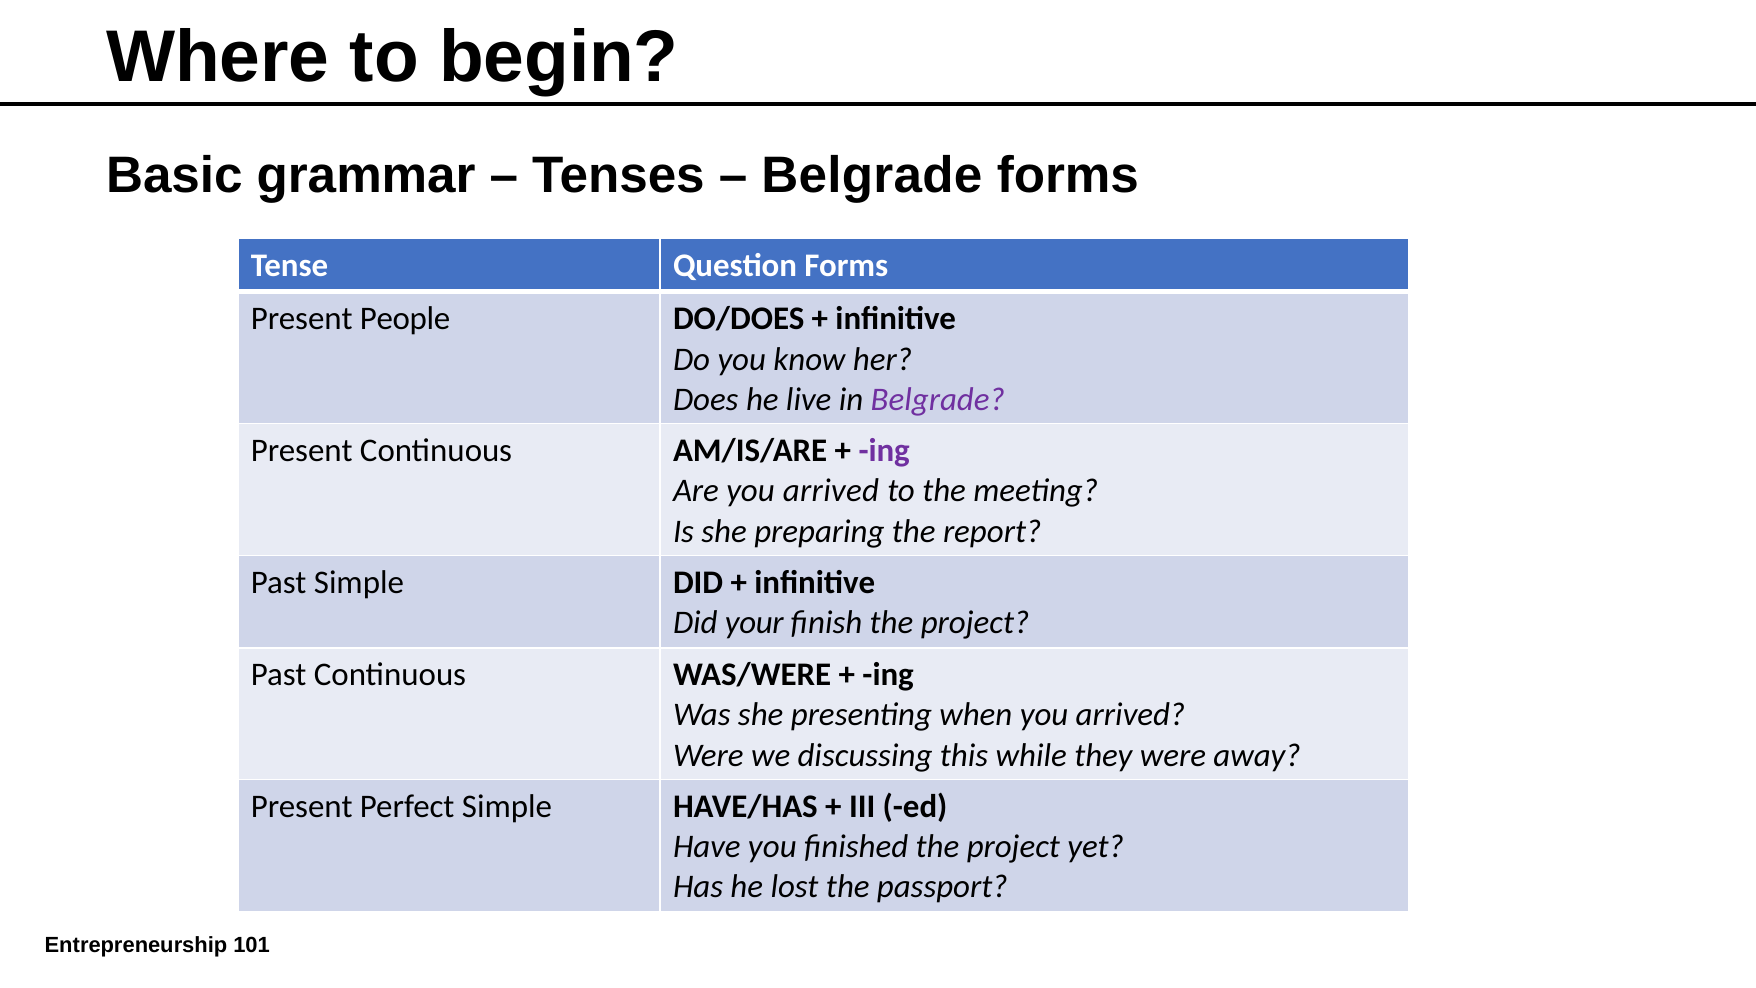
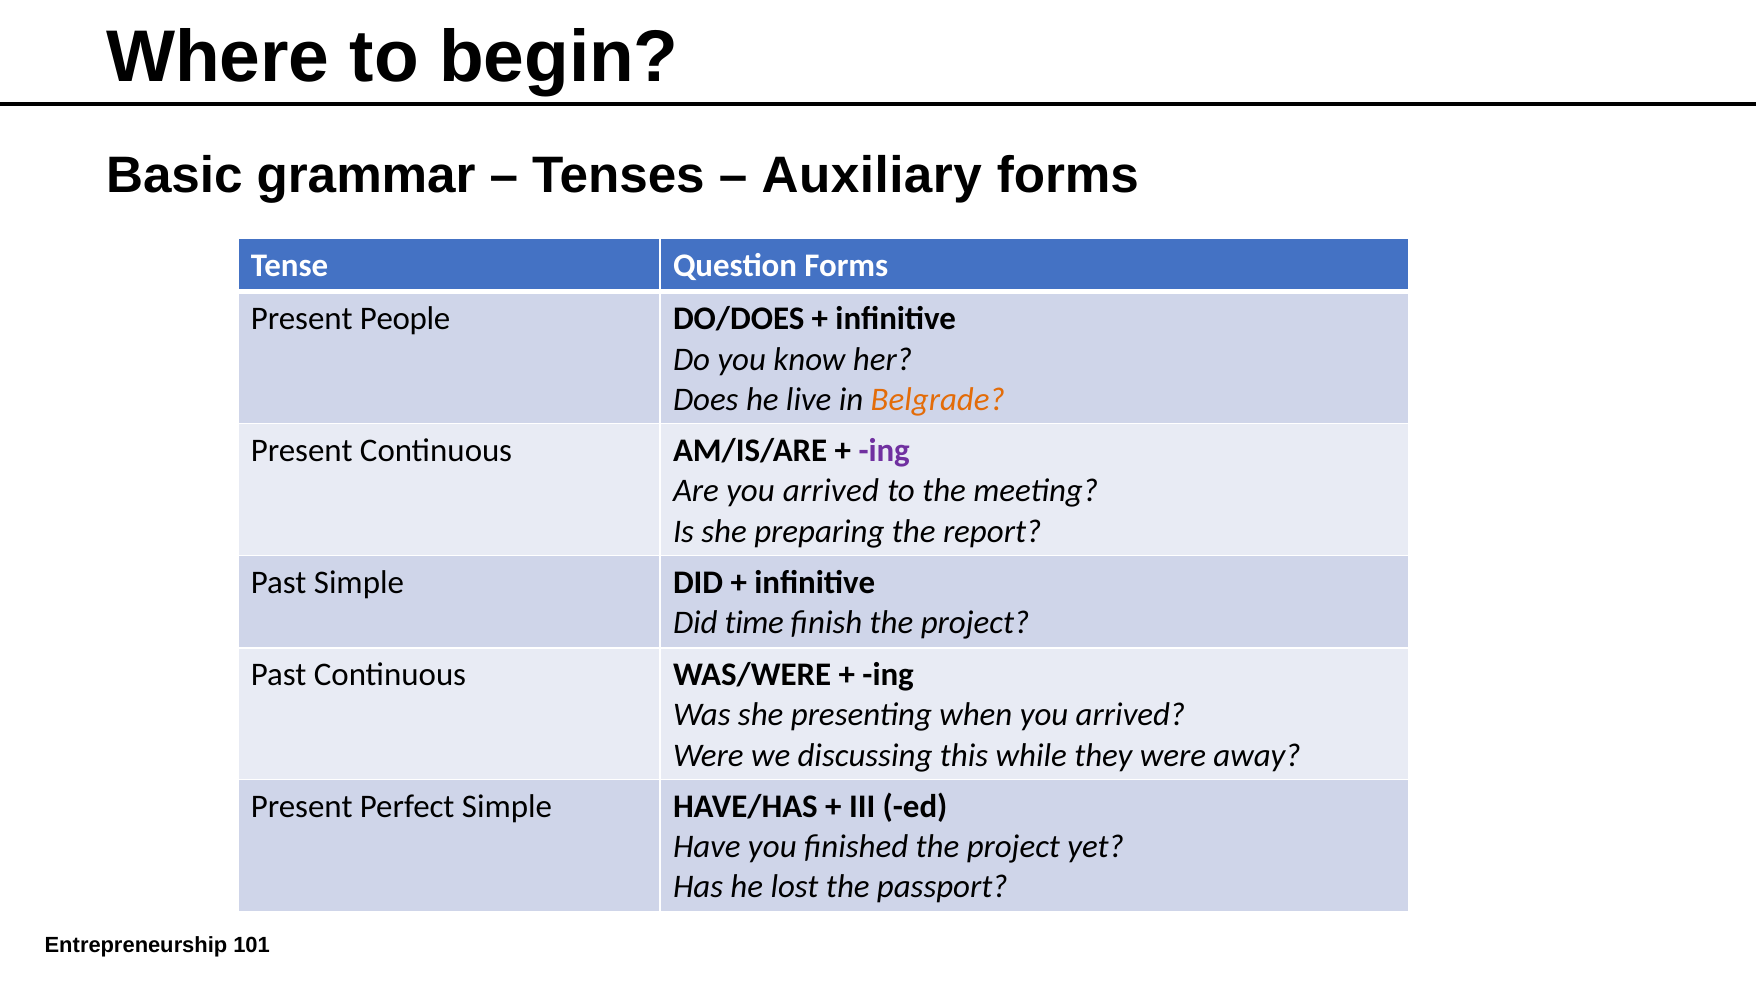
Belgrade at (872, 176): Belgrade -> Auxiliary
Belgrade at (938, 399) colour: purple -> orange
your: your -> time
